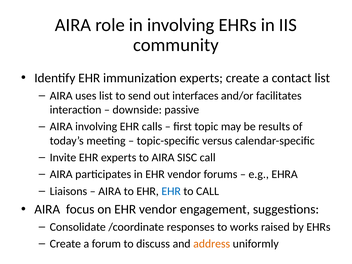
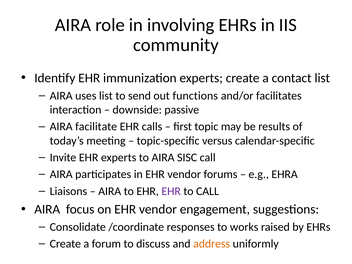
interfaces: interfaces -> functions
AIRA involving: involving -> facilitate
EHR at (171, 191) colour: blue -> purple
